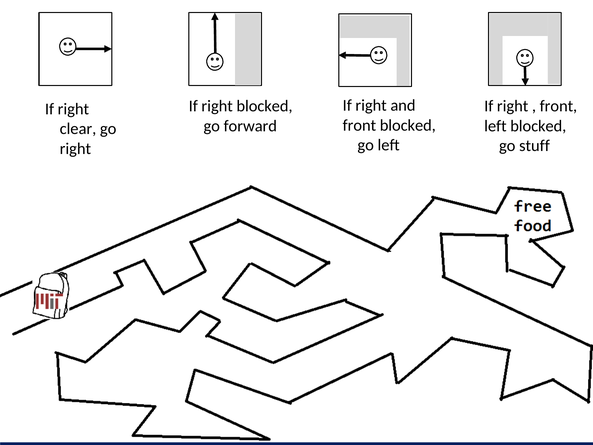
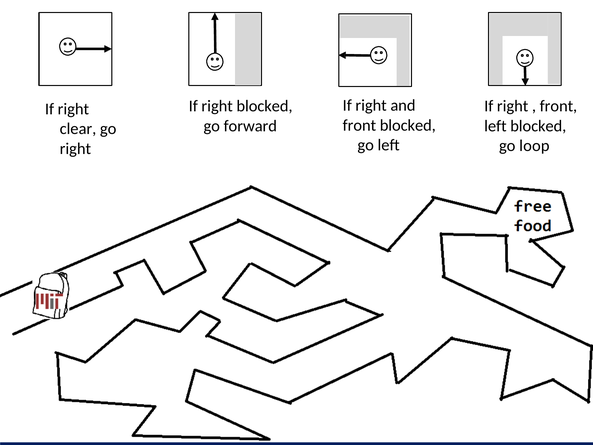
stuff: stuff -> loop
